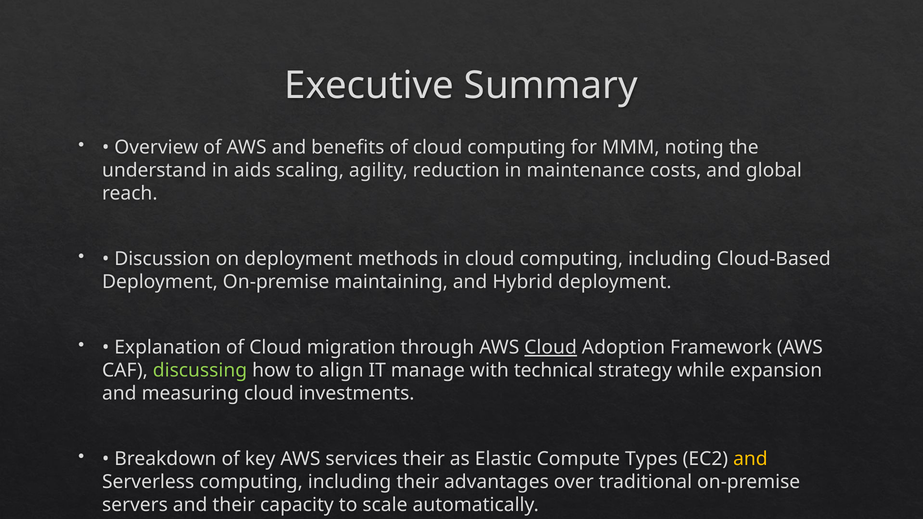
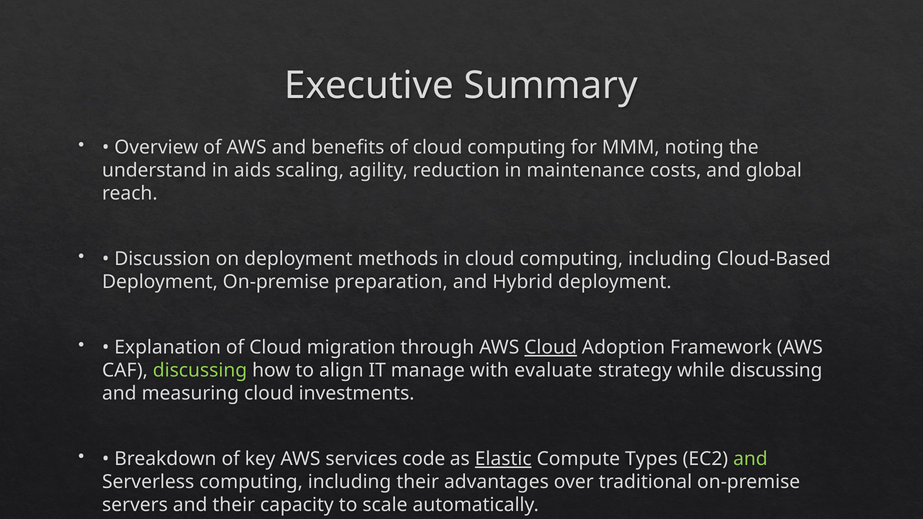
maintaining: maintaining -> preparation
technical: technical -> evaluate
while expansion: expansion -> discussing
services their: their -> code
Elastic underline: none -> present
and at (750, 459) colour: yellow -> light green
